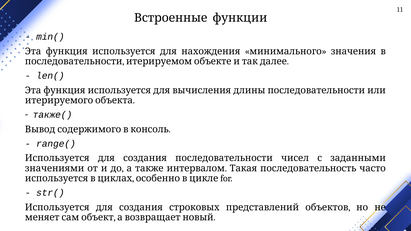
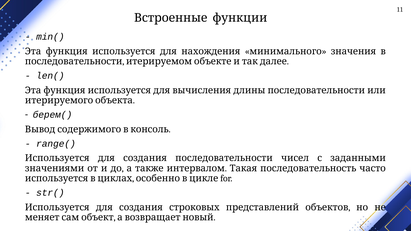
также(: также( -> берем(
